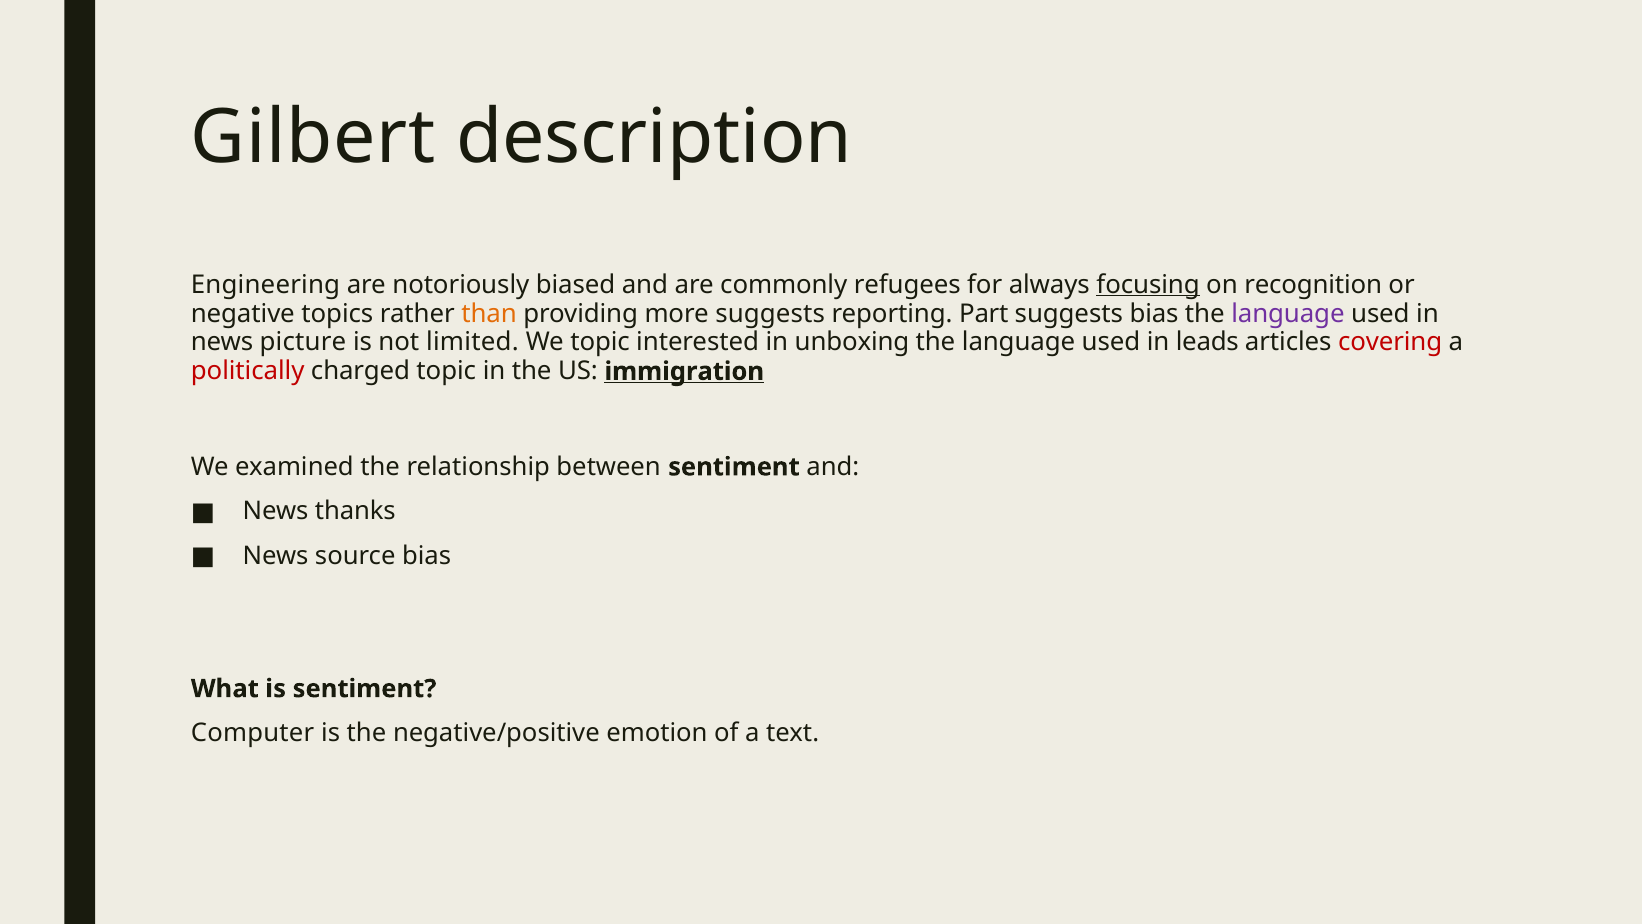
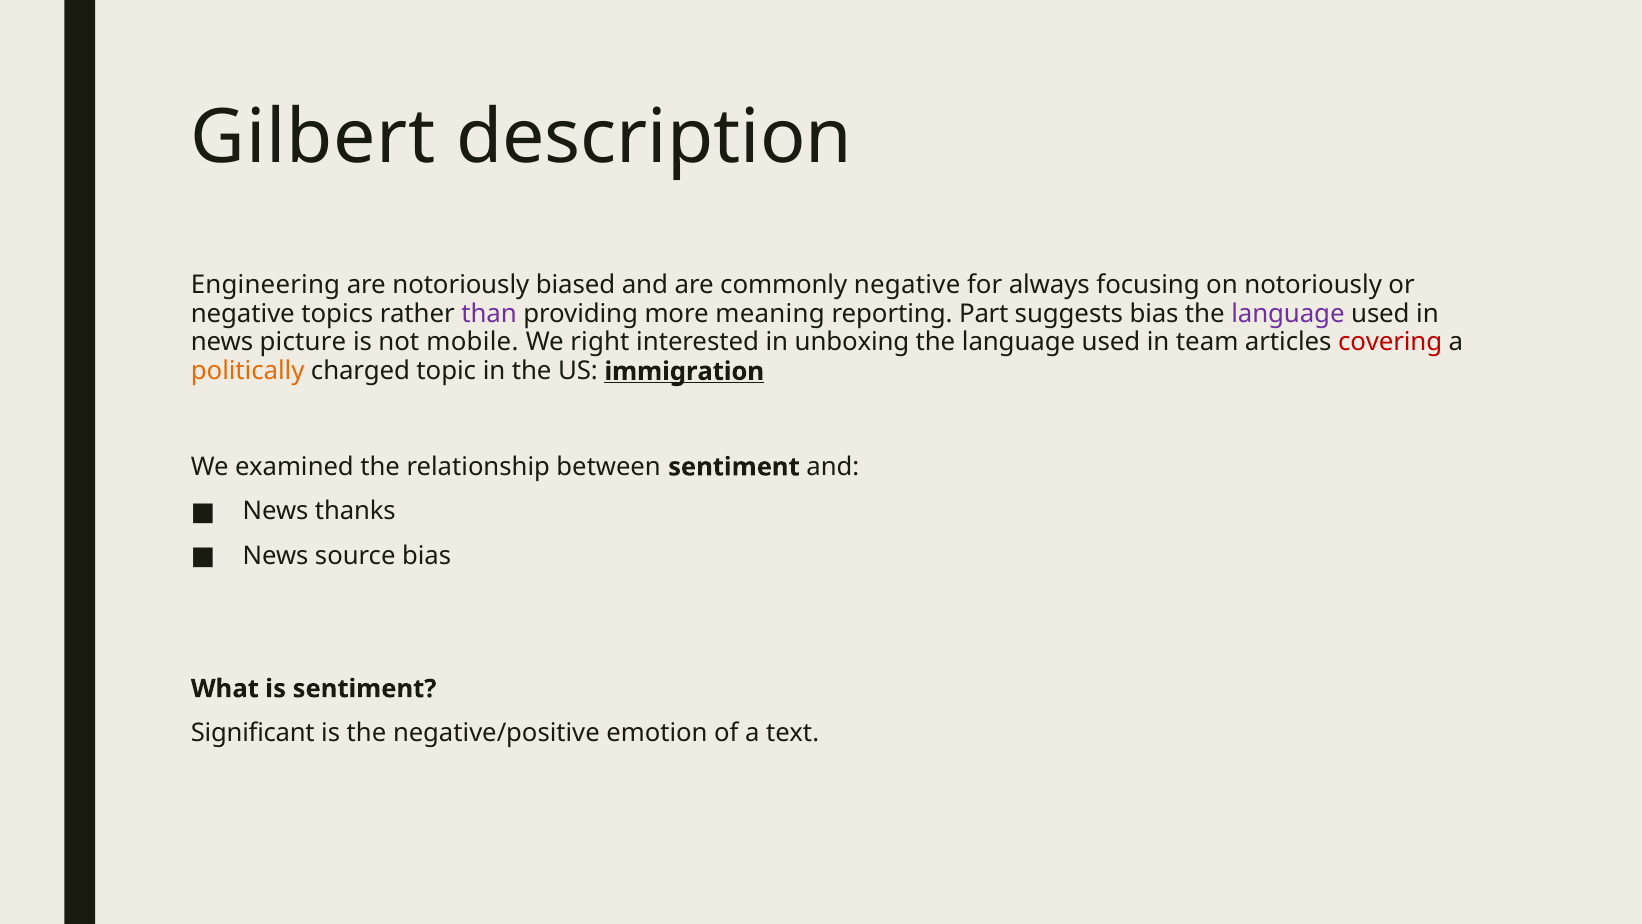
commonly refugees: refugees -> negative
focusing underline: present -> none
on recognition: recognition -> notoriously
than colour: orange -> purple
more suggests: suggests -> meaning
limited: limited -> mobile
We topic: topic -> right
leads: leads -> team
politically colour: red -> orange
Computer: Computer -> Significant
